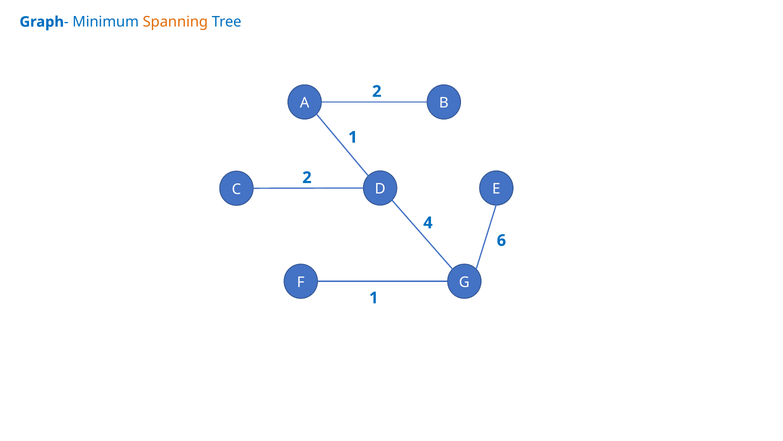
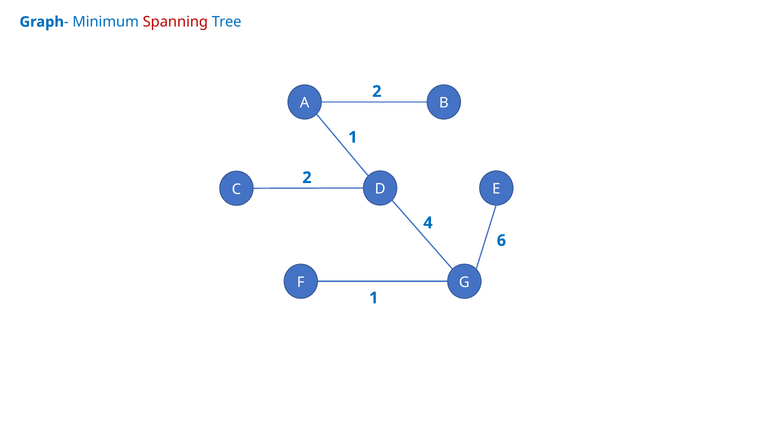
Spanning colour: orange -> red
